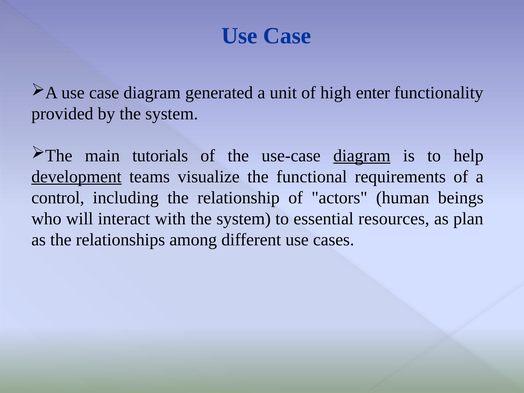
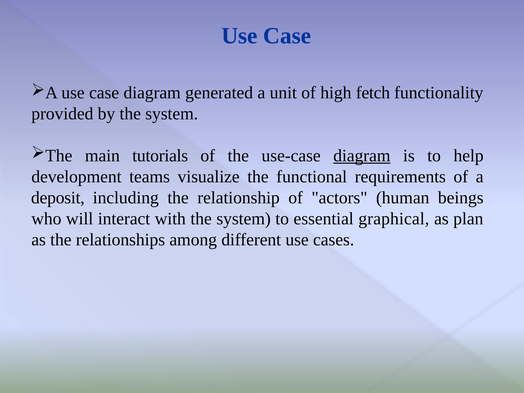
enter: enter -> fetch
development underline: present -> none
control: control -> deposit
resources: resources -> graphical
